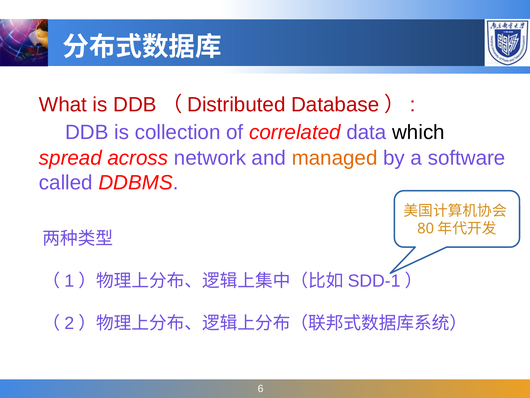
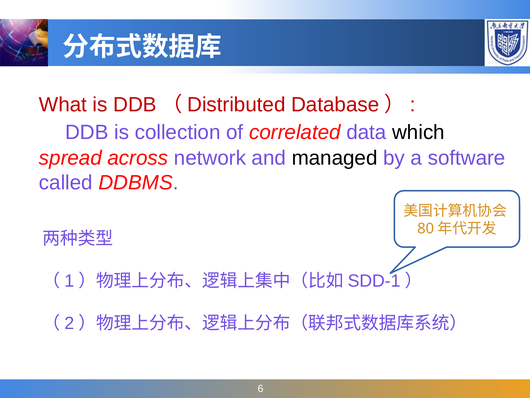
managed colour: orange -> black
